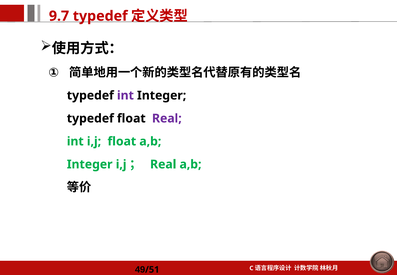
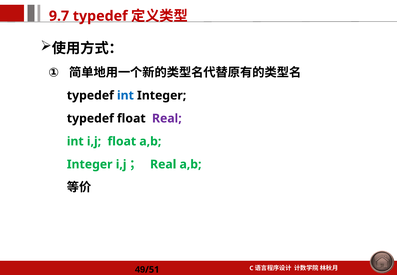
int at (125, 95) colour: purple -> blue
